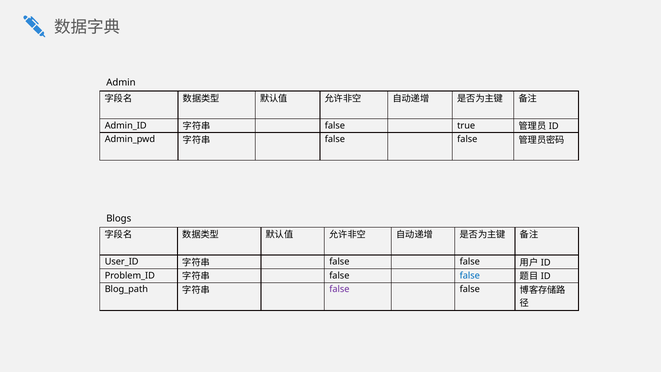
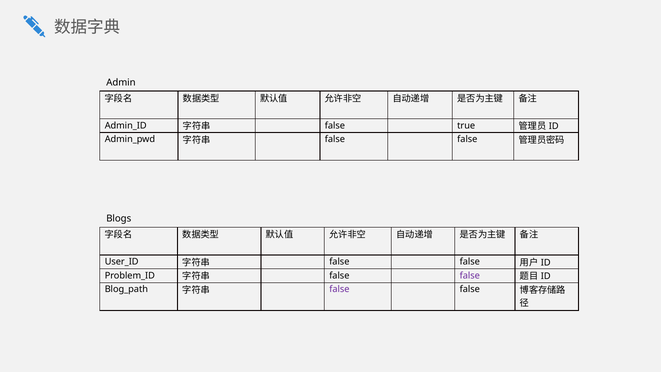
false at (470, 275) colour: blue -> purple
